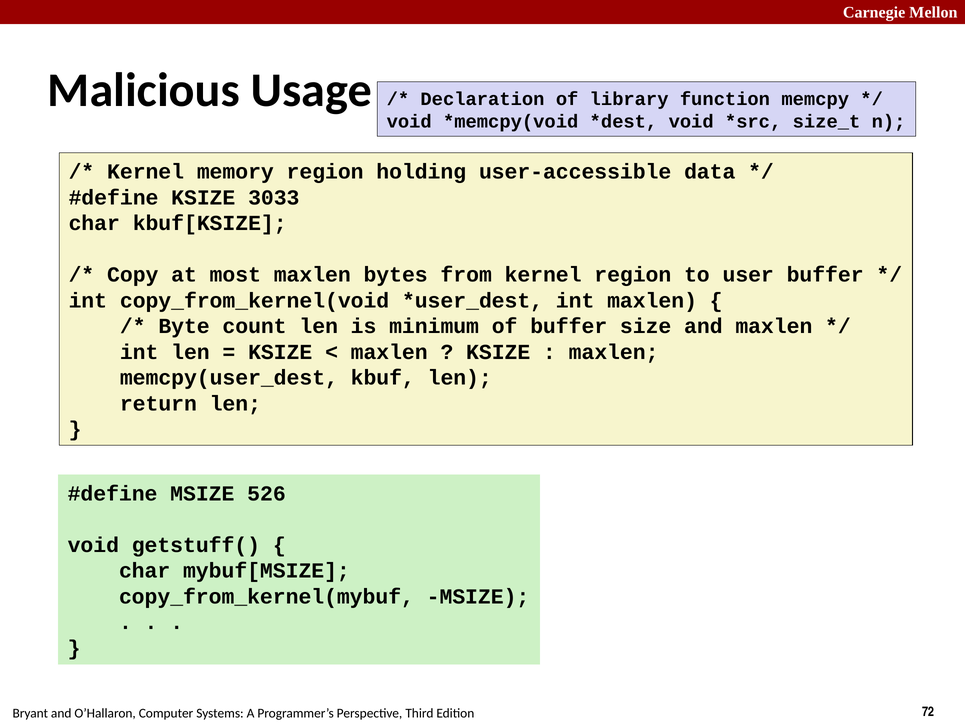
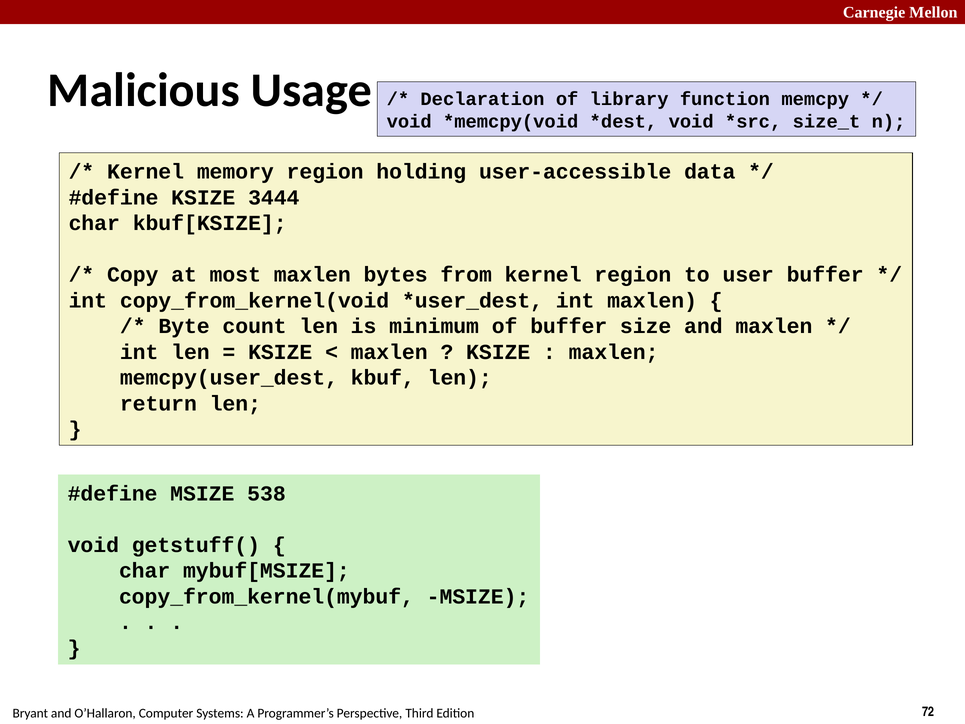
3033: 3033 -> 3444
526: 526 -> 538
